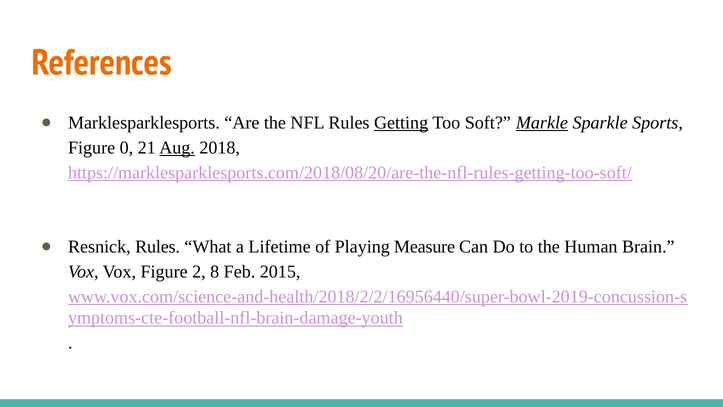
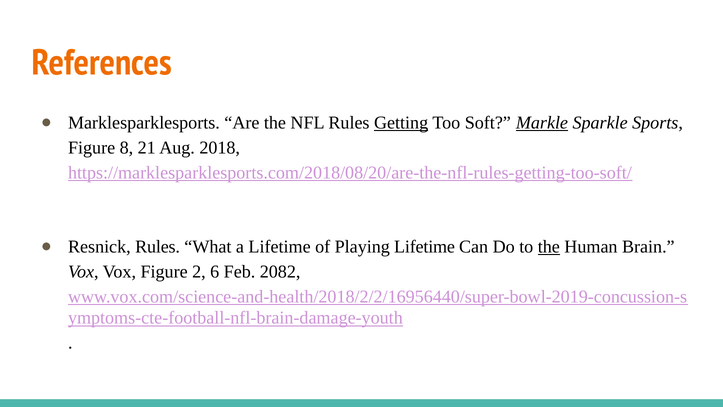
0: 0 -> 8
Aug underline: present -> none
Playing Measure: Measure -> Lifetime
the at (549, 247) underline: none -> present
8: 8 -> 6
2015: 2015 -> 2082
